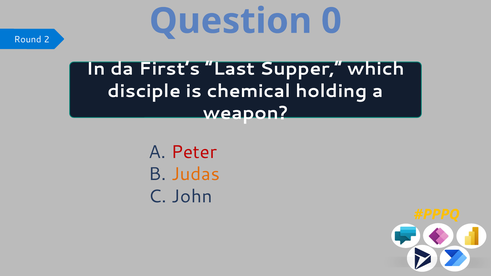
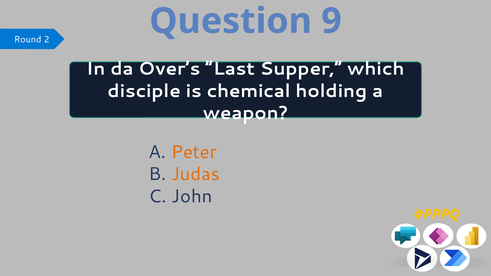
0: 0 -> 9
First’s: First’s -> Over’s
Peter colour: red -> orange
